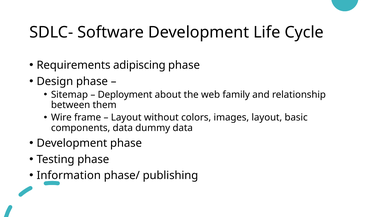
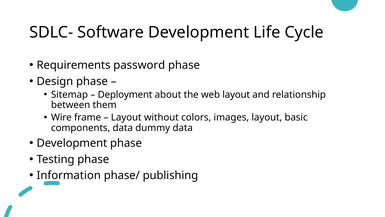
adipiscing: adipiscing -> password
web family: family -> layout
